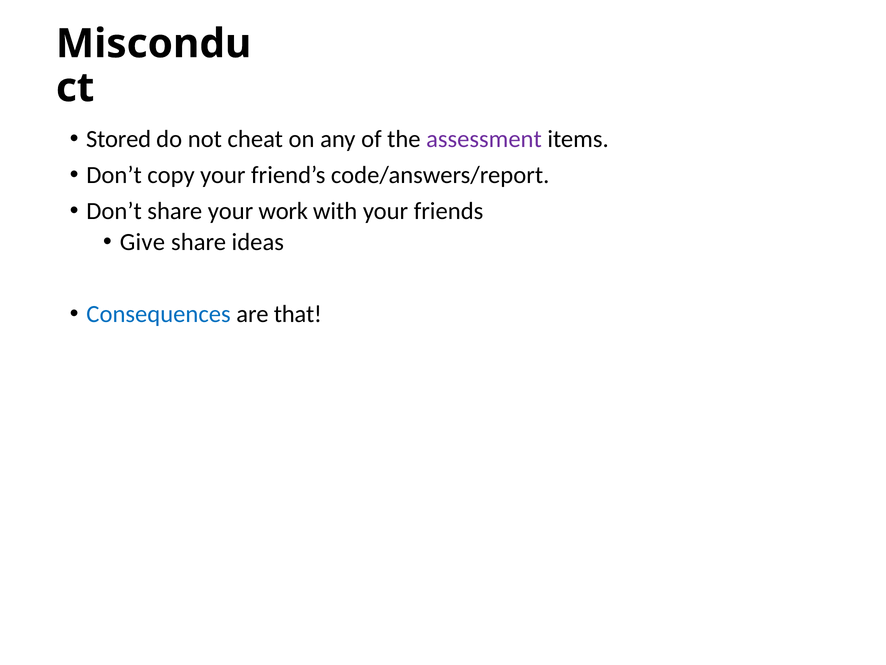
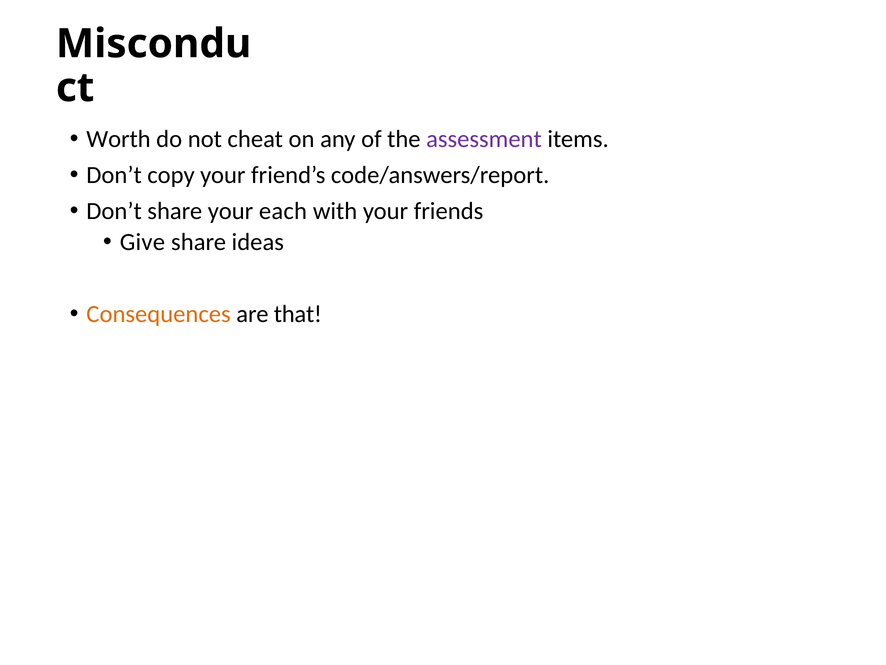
Stored: Stored -> Worth
work: work -> each
Consequences colour: blue -> orange
